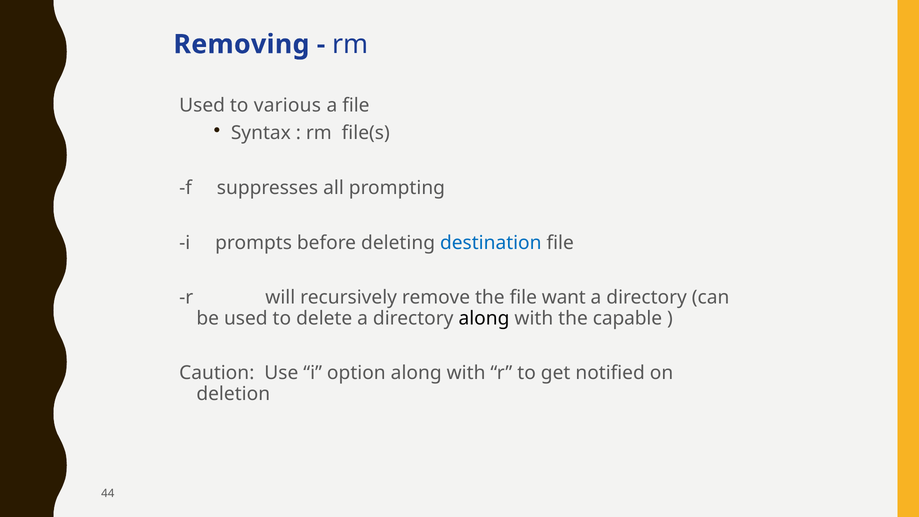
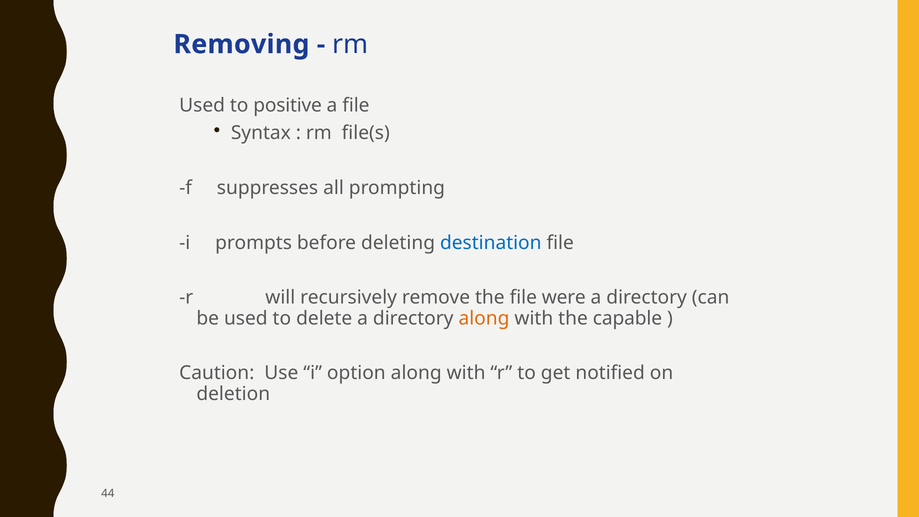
various: various -> positive
want: want -> were
along at (484, 318) colour: black -> orange
